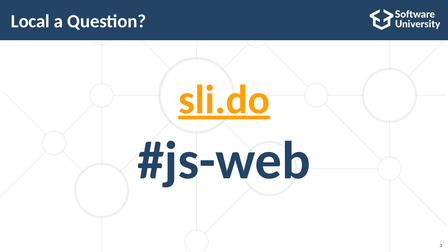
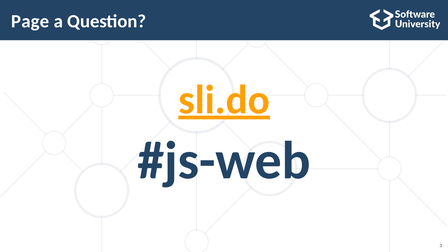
Local: Local -> Page
